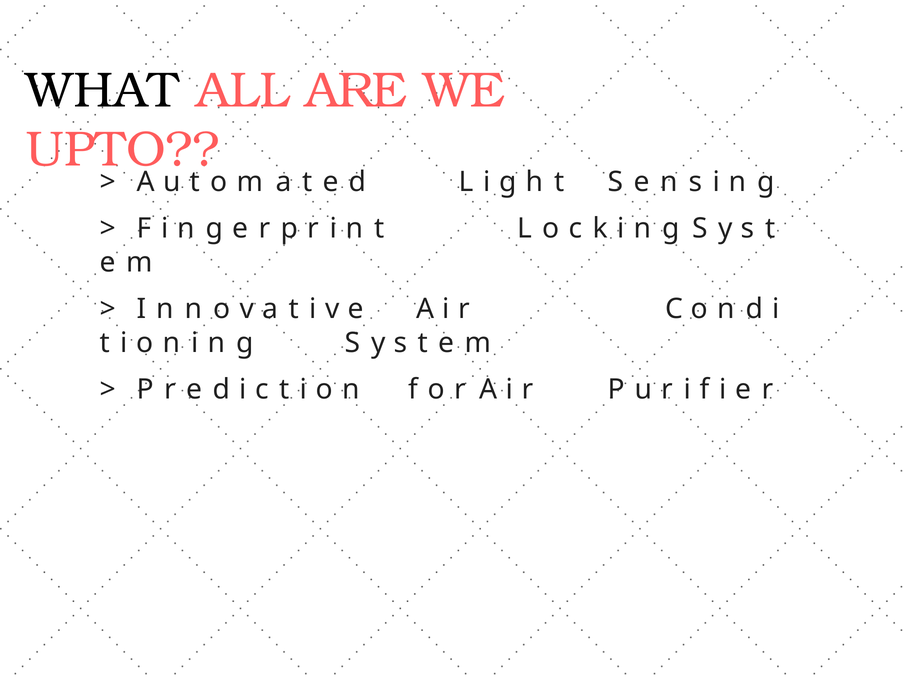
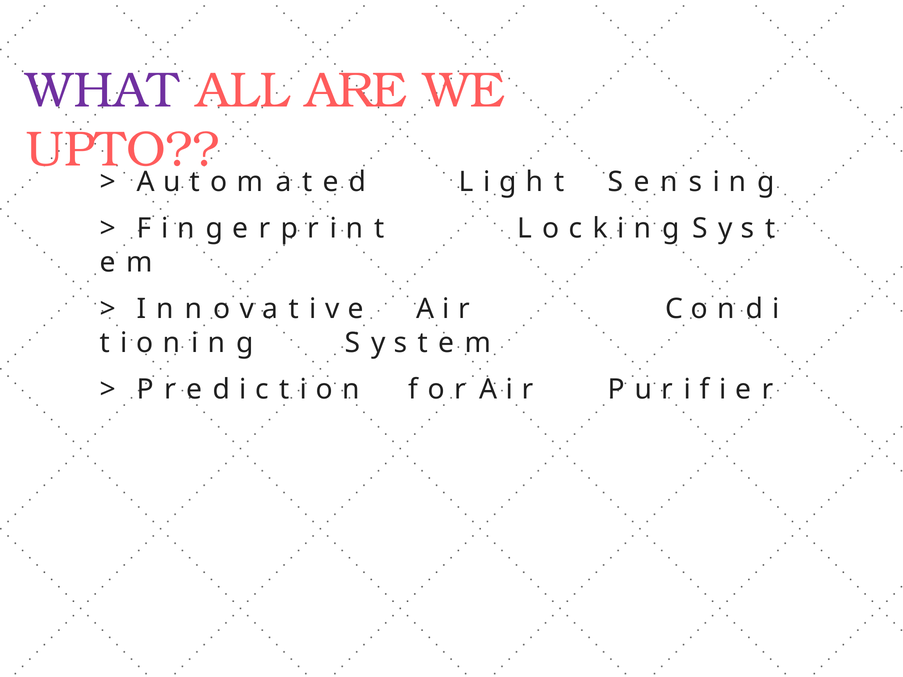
WHAT colour: black -> purple
